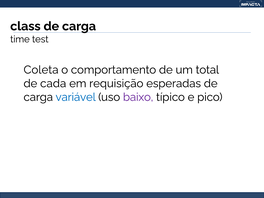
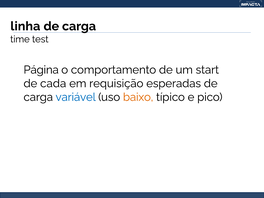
class: class -> linha
Coleta: Coleta -> Página
total: total -> start
baixo colour: purple -> orange
